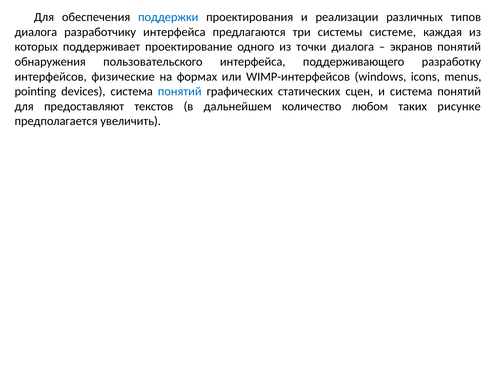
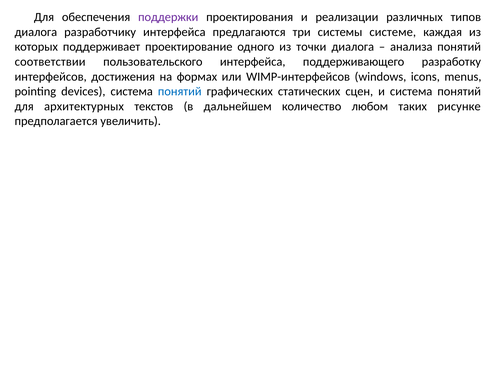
поддержки colour: blue -> purple
экранов: экранов -> анализа
обнаружения: обнаружения -> соответствии
физические: физические -> достижения
предоставляют: предоставляют -> архитектурных
